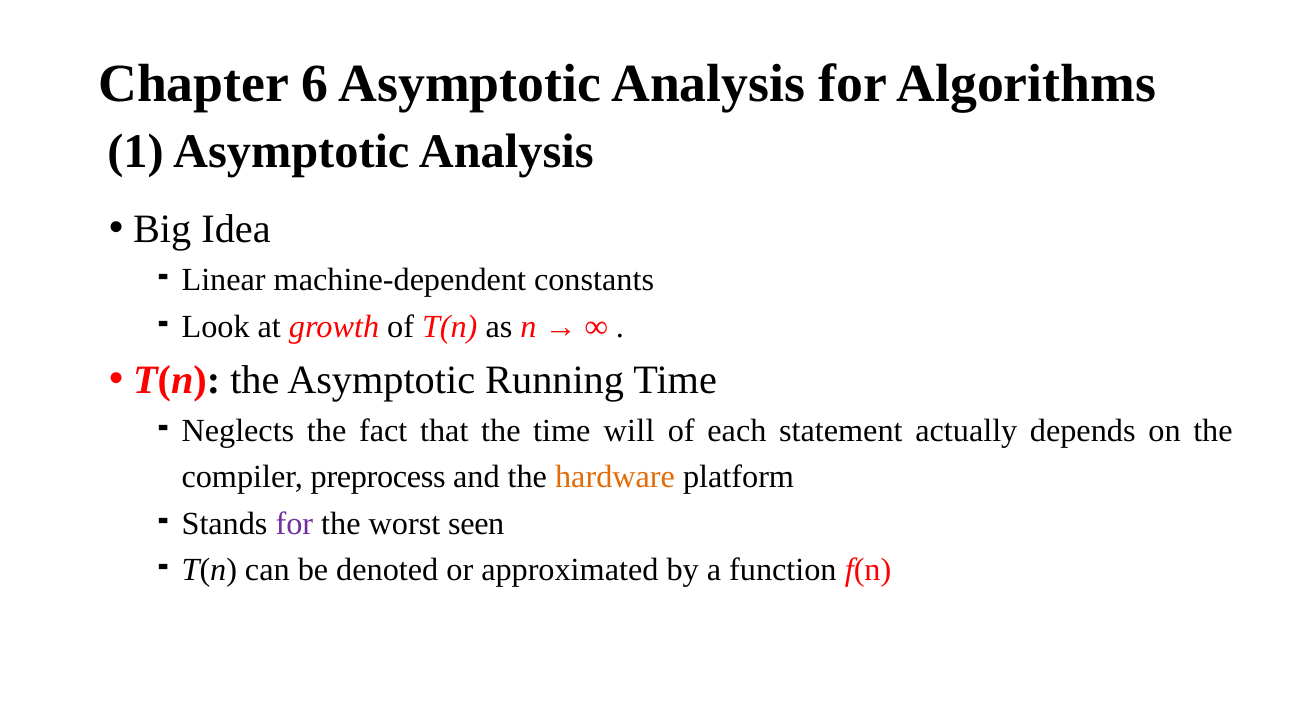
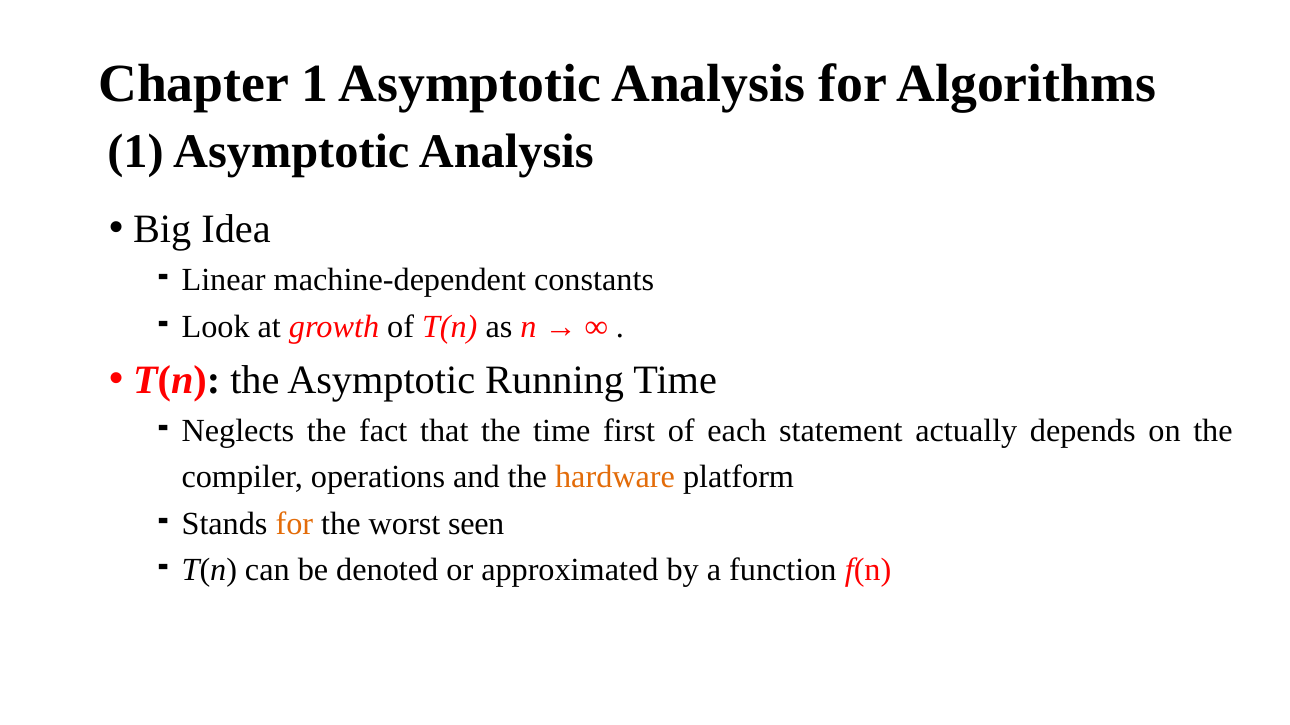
Chapter 6: 6 -> 1
will: will -> first
preprocess: preprocess -> operations
for at (294, 524) colour: purple -> orange
